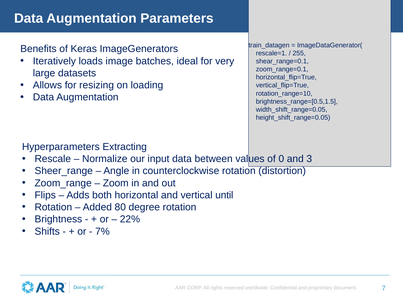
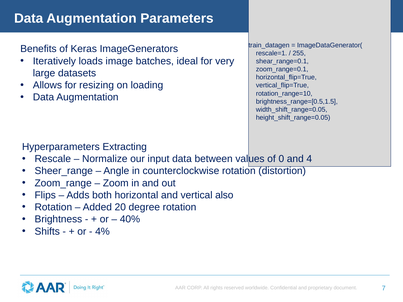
3: 3 -> 4
until: until -> also
80: 80 -> 20
22%: 22% -> 40%
7%: 7% -> 4%
